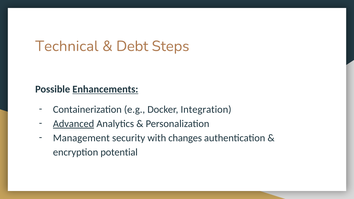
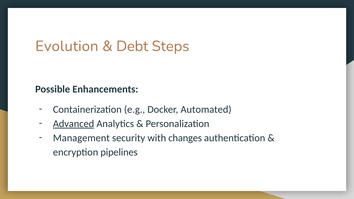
Technical: Technical -> Evolution
Enhancements underline: present -> none
Integration: Integration -> Automated
potential: potential -> pipelines
